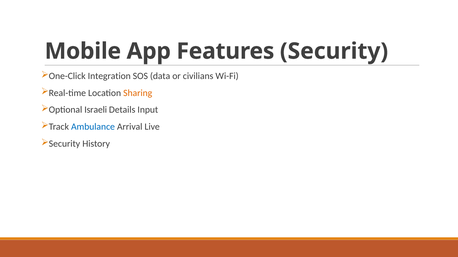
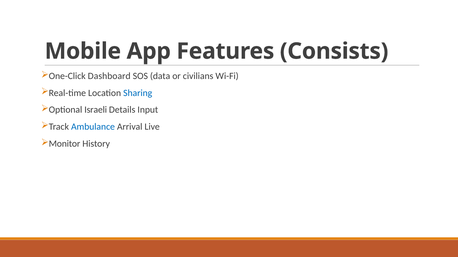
Features Security: Security -> Consists
Integration: Integration -> Dashboard
Sharing colour: orange -> blue
Security at (64, 144): Security -> Monitor
